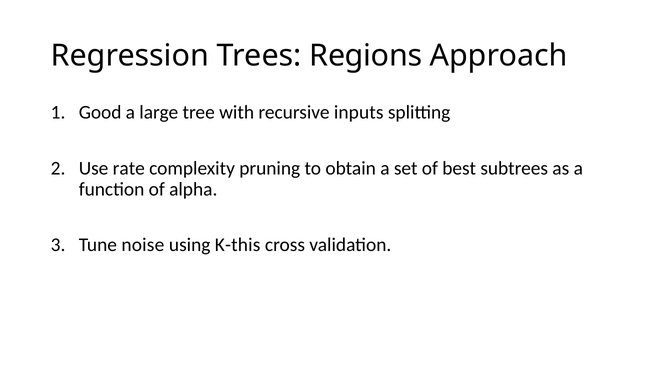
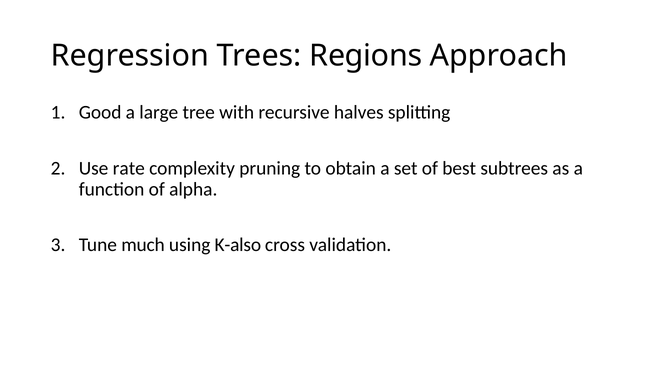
inputs: inputs -> halves
noise: noise -> much
K-this: K-this -> K-also
